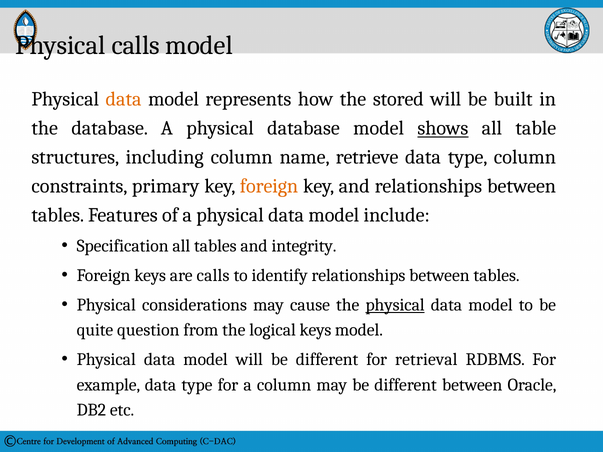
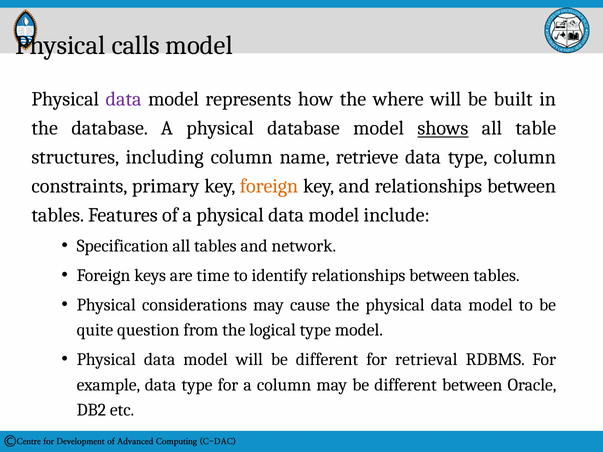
data at (124, 99) colour: orange -> purple
stored: stored -> where
integrity: integrity -> network
are calls: calls -> time
physical at (395, 305) underline: present -> none
logical keys: keys -> type
